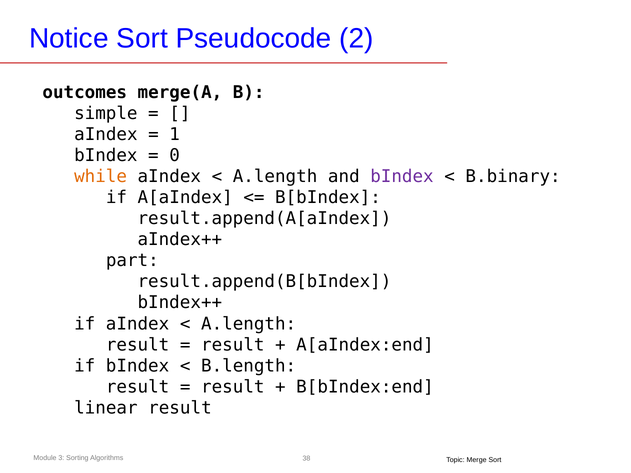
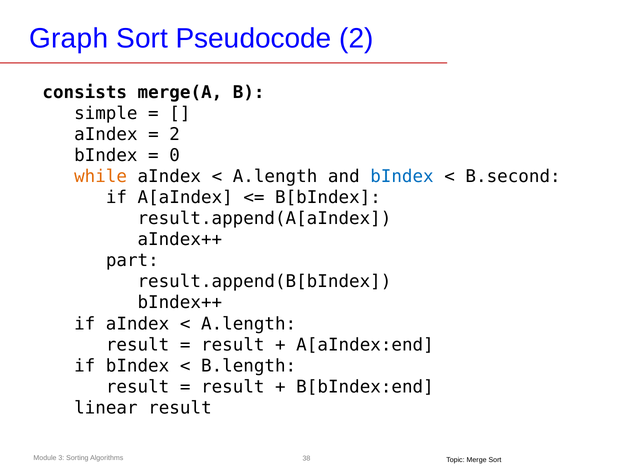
Notice: Notice -> Graph
outcomes: outcomes -> consists
1 at (175, 135): 1 -> 2
bIndex at (402, 177) colour: purple -> blue
B.binary: B.binary -> B.second
